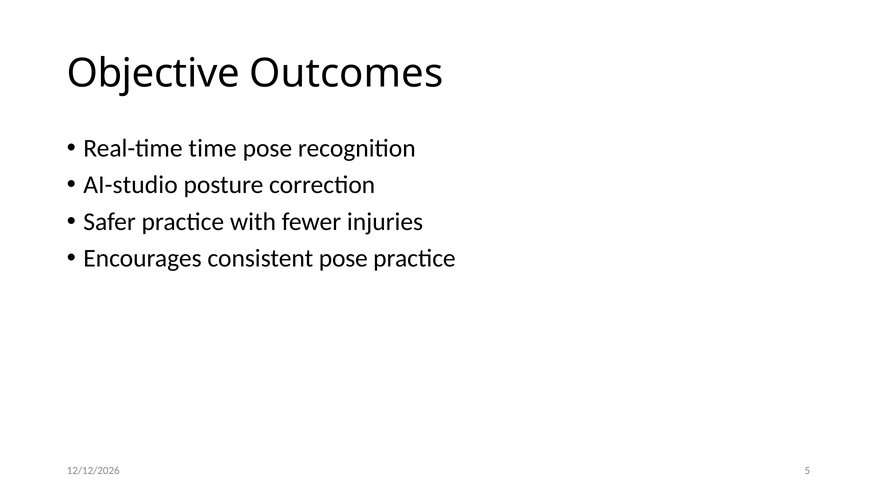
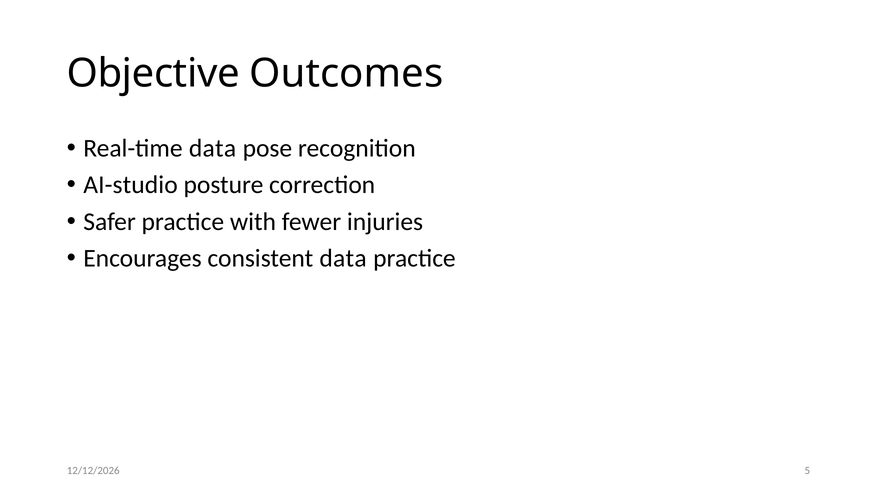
Real-time time: time -> data
consistent pose: pose -> data
